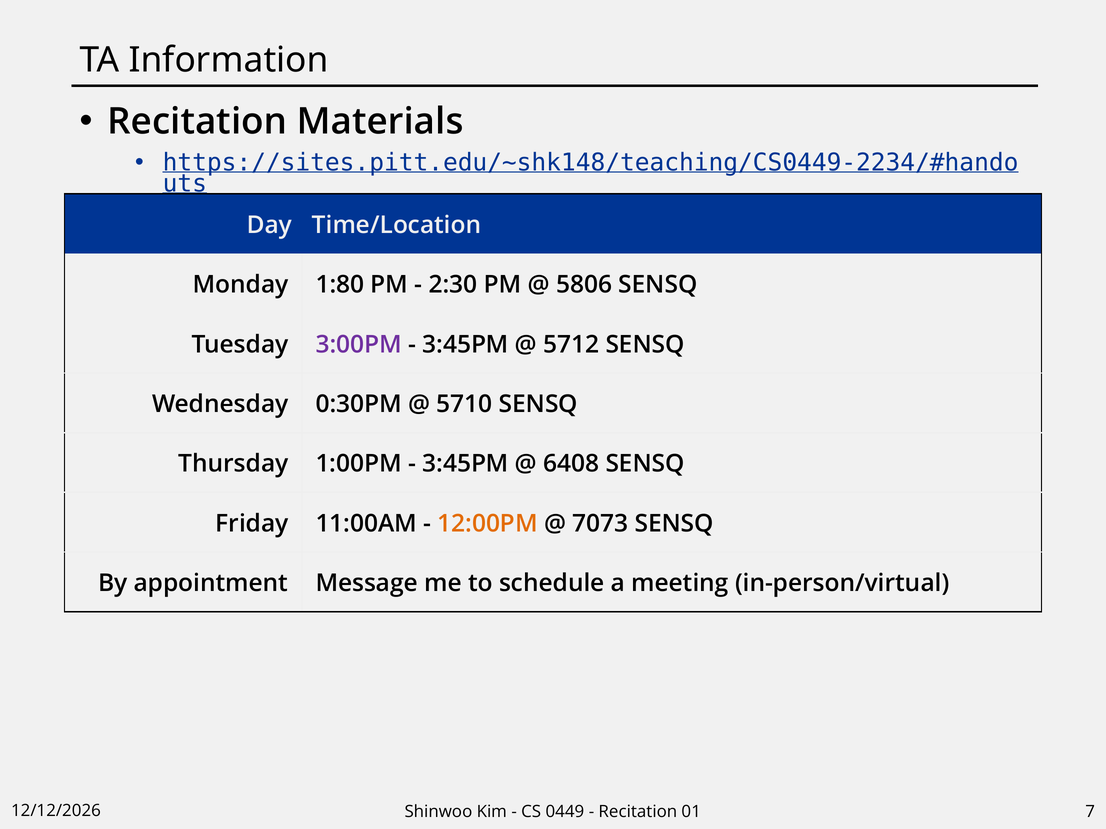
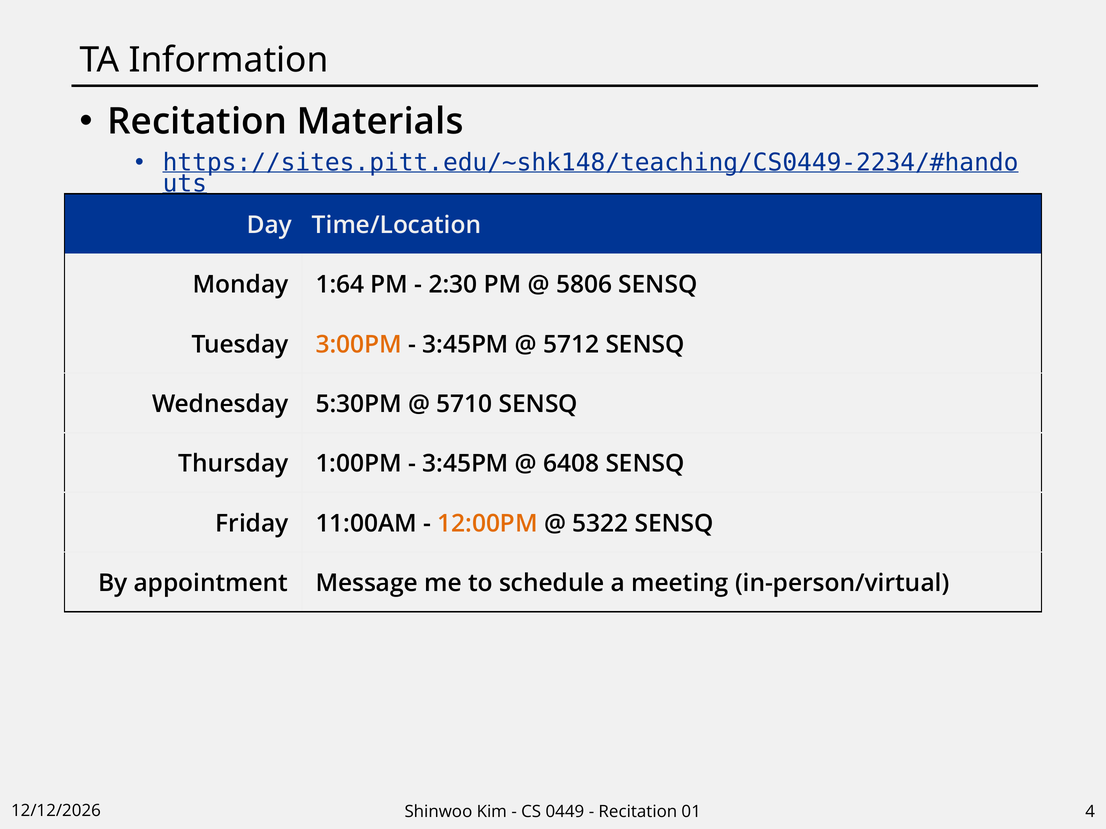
1:80: 1:80 -> 1:64
3:00PM colour: purple -> orange
0:30PM: 0:30PM -> 5:30PM
7073: 7073 -> 5322
7: 7 -> 4
